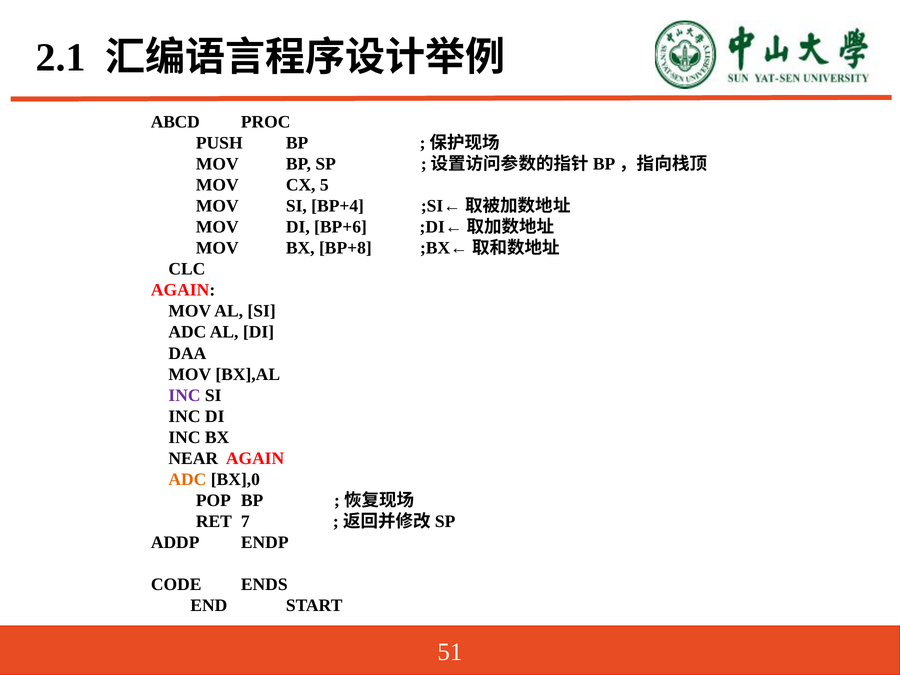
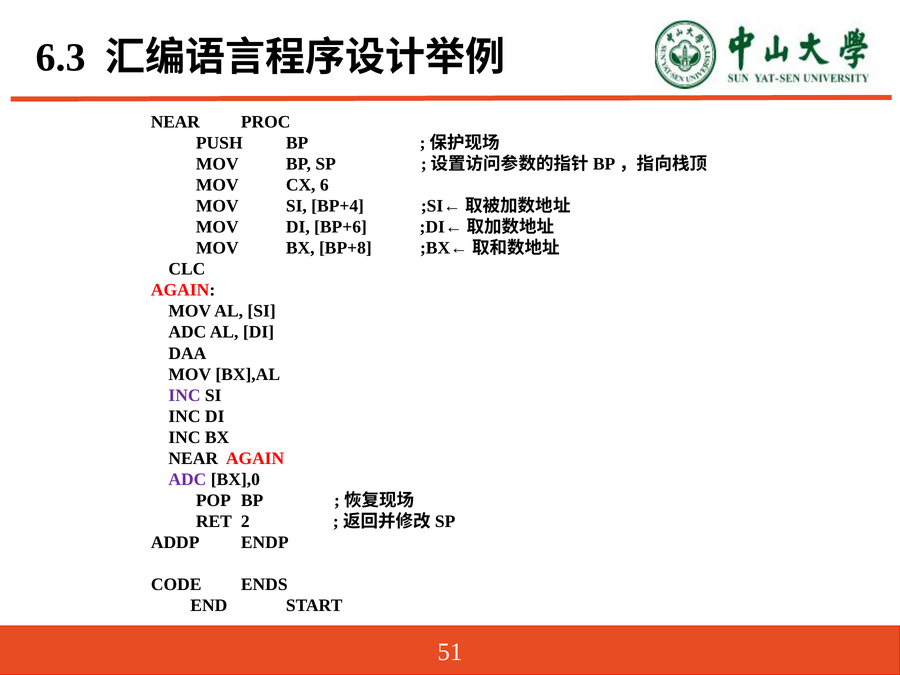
2.1: 2.1 -> 6.3
ABCD at (175, 122): ABCD -> NEAR
5: 5 -> 6
ADC at (187, 479) colour: orange -> purple
7: 7 -> 2
